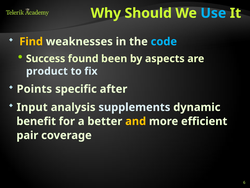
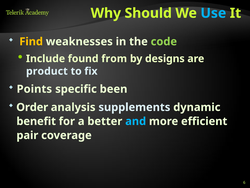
code colour: light blue -> light green
Success: Success -> Include
been: been -> from
aspects: aspects -> designs
after: after -> been
Input: Input -> Order
and colour: yellow -> light blue
